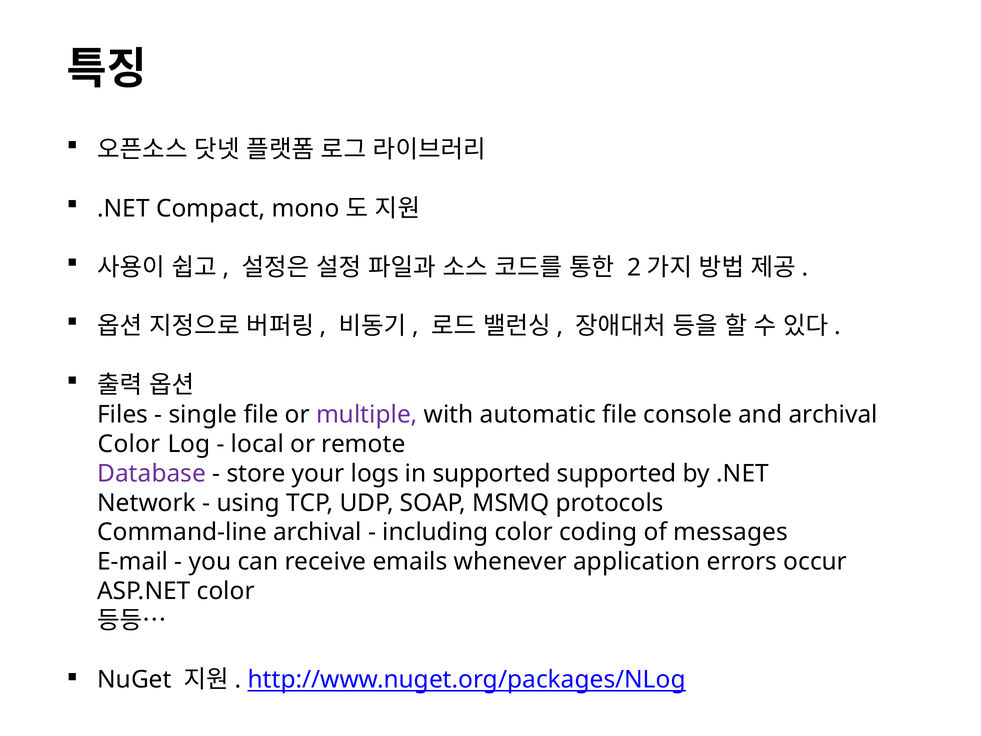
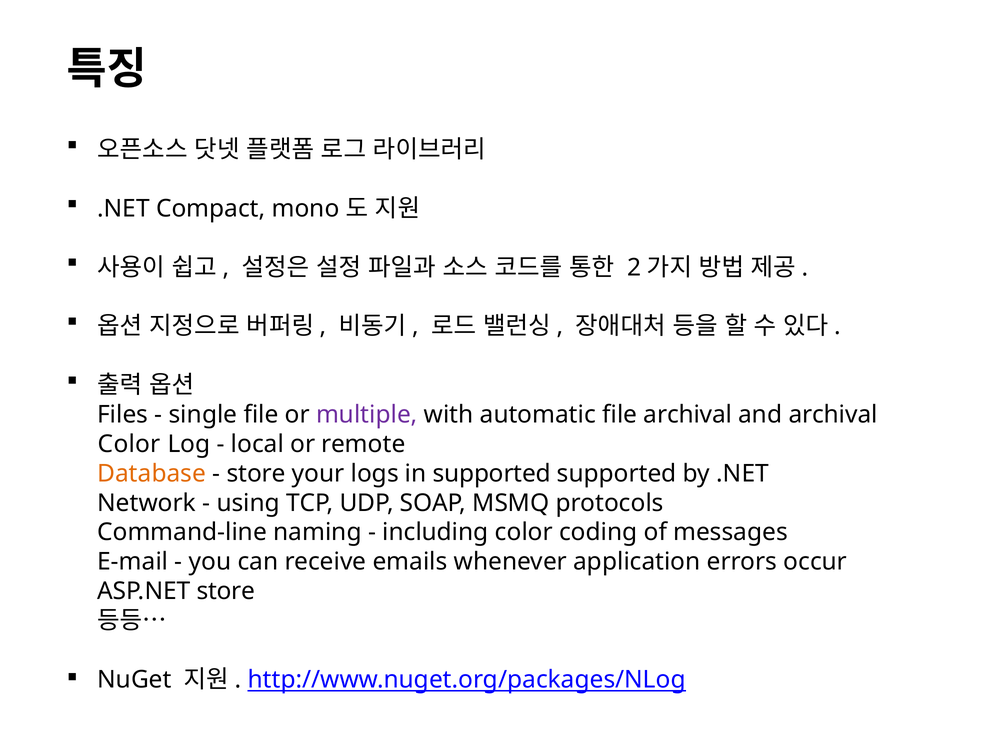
file console: console -> archival
Database colour: purple -> orange
Command-line archival: archival -> naming
ASP.NET color: color -> store
